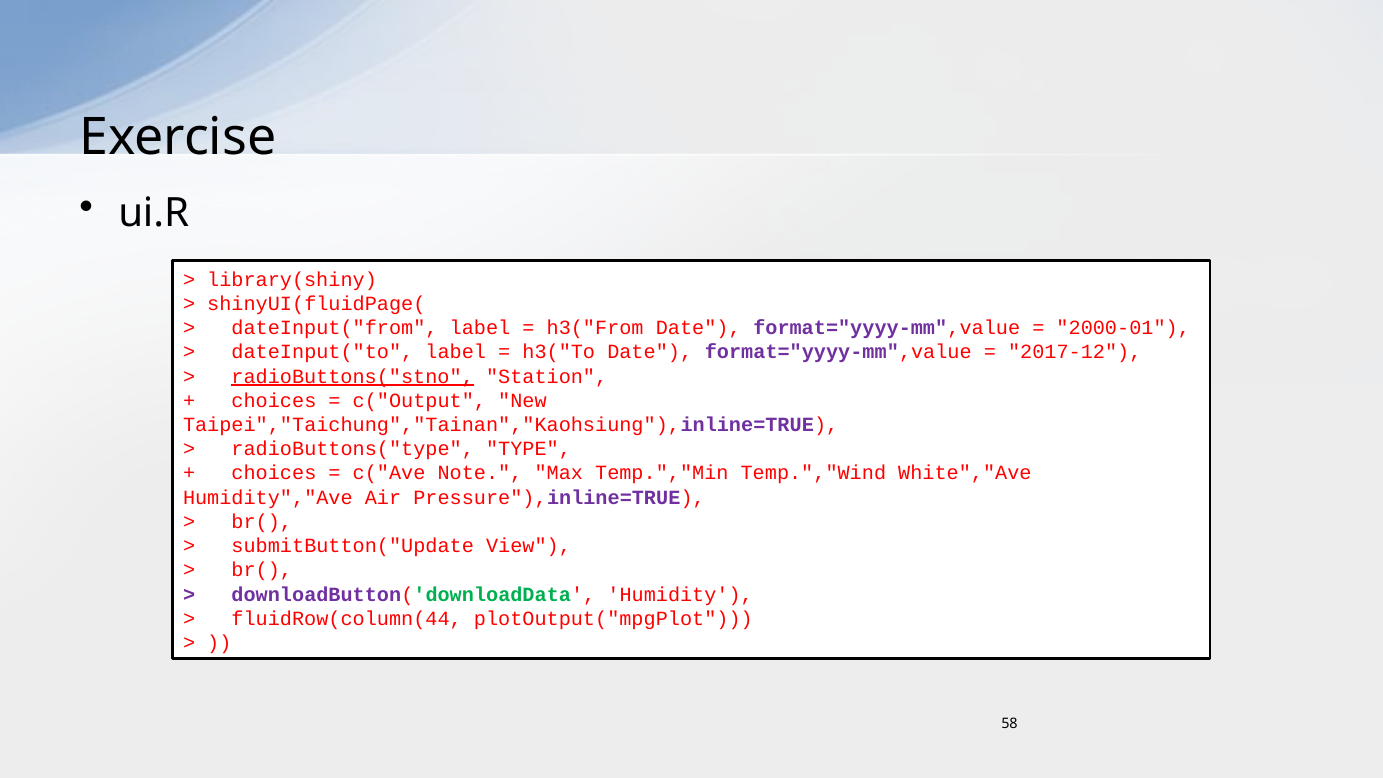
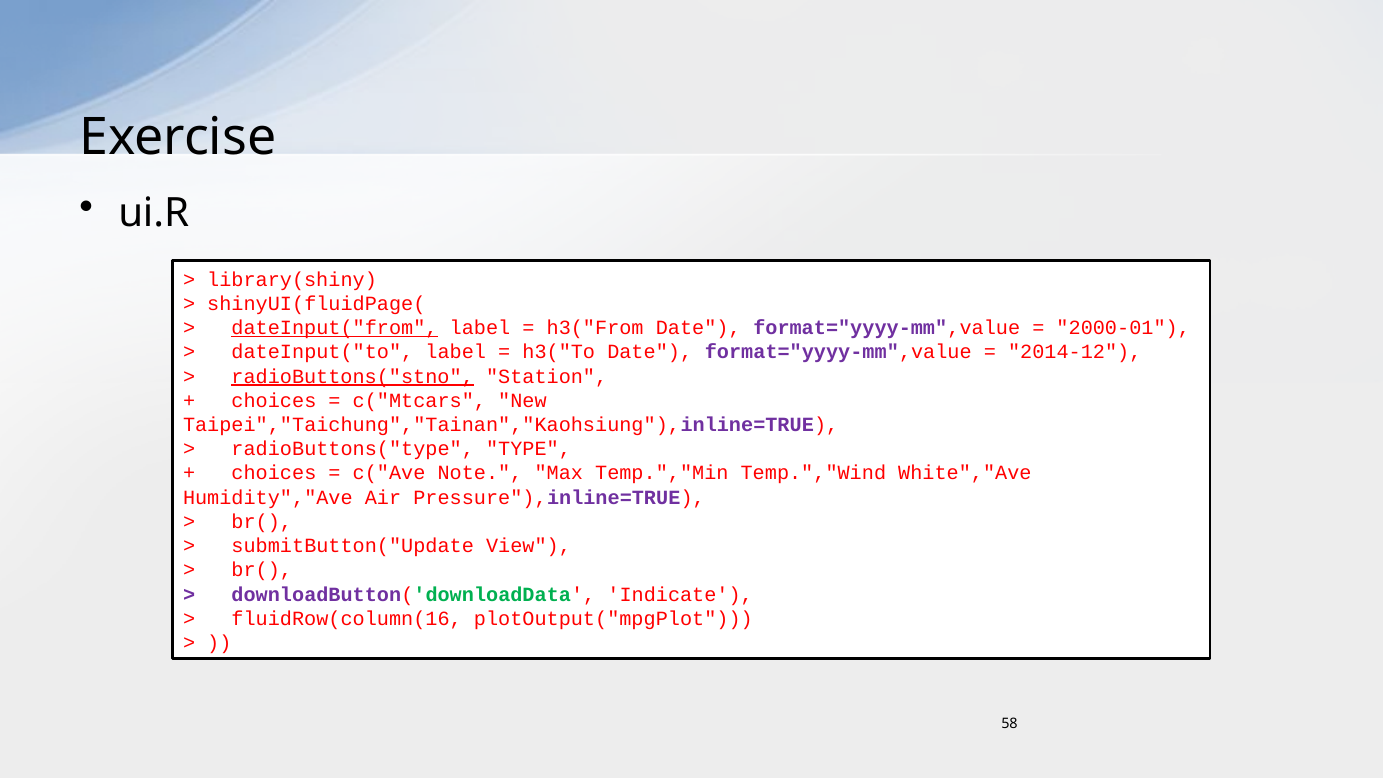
dateInput("from underline: none -> present
2017-12: 2017-12 -> 2014-12
c("Output: c("Output -> c("Mtcars
Humidity: Humidity -> Indicate
fluidRow(column(44: fluidRow(column(44 -> fluidRow(column(16
